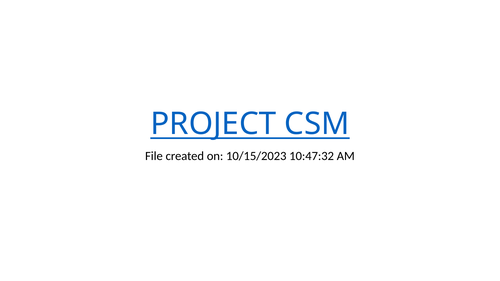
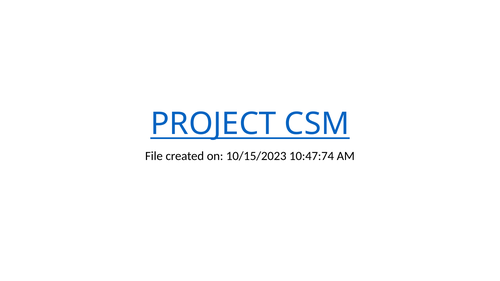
10:47:32: 10:47:32 -> 10:47:74
